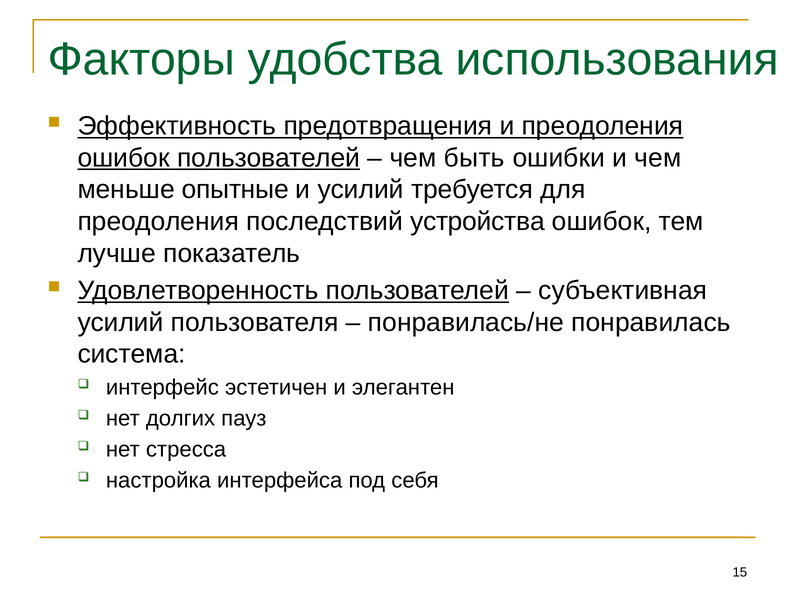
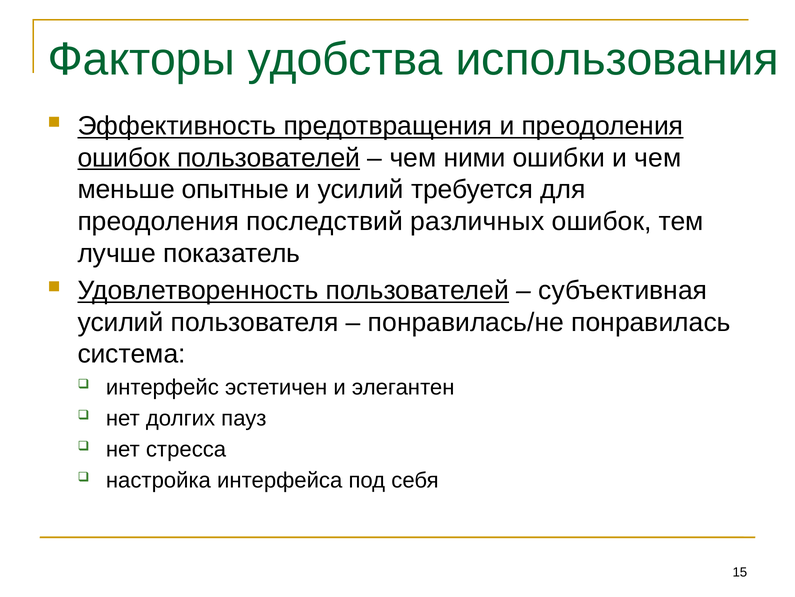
быть: быть -> ними
устройства: устройства -> различных
